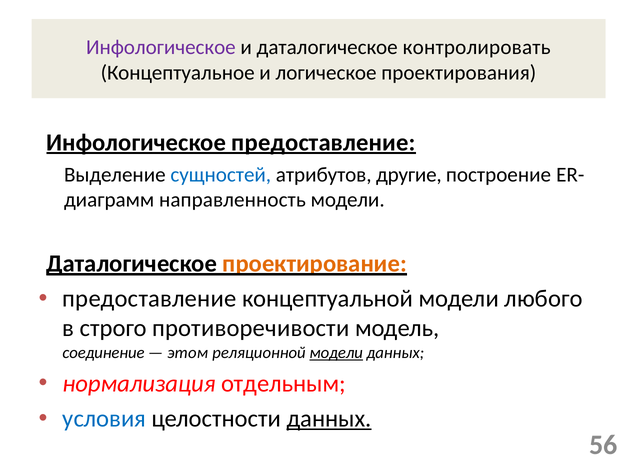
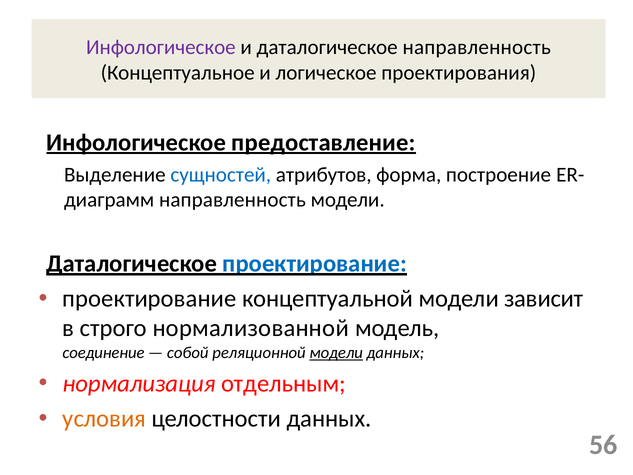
даталогическое контролировать: контролировать -> направленность
другие: другие -> форма
проектирование at (315, 263) colour: orange -> blue
предоставление at (149, 299): предоставление -> проектирование
любого: любого -> зависит
противоречивости: противоречивости -> нормализованной
этом: этом -> собой
условия colour: blue -> orange
данных at (329, 419) underline: present -> none
